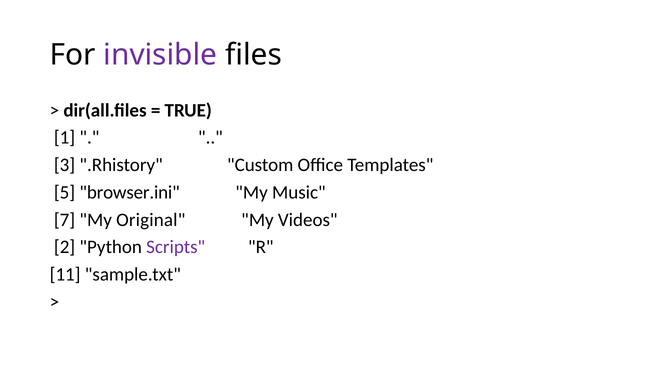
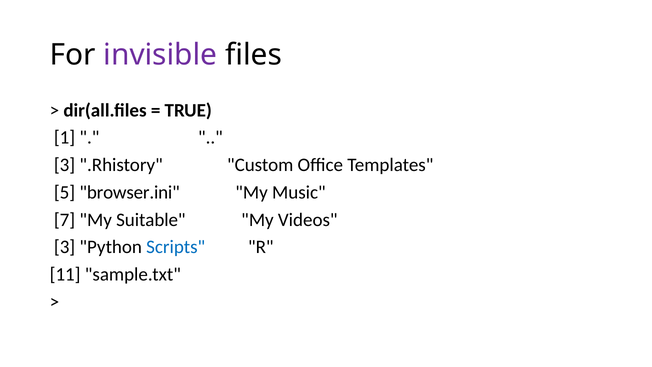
Original: Original -> Suitable
2 at (65, 247): 2 -> 3
Scripts colour: purple -> blue
